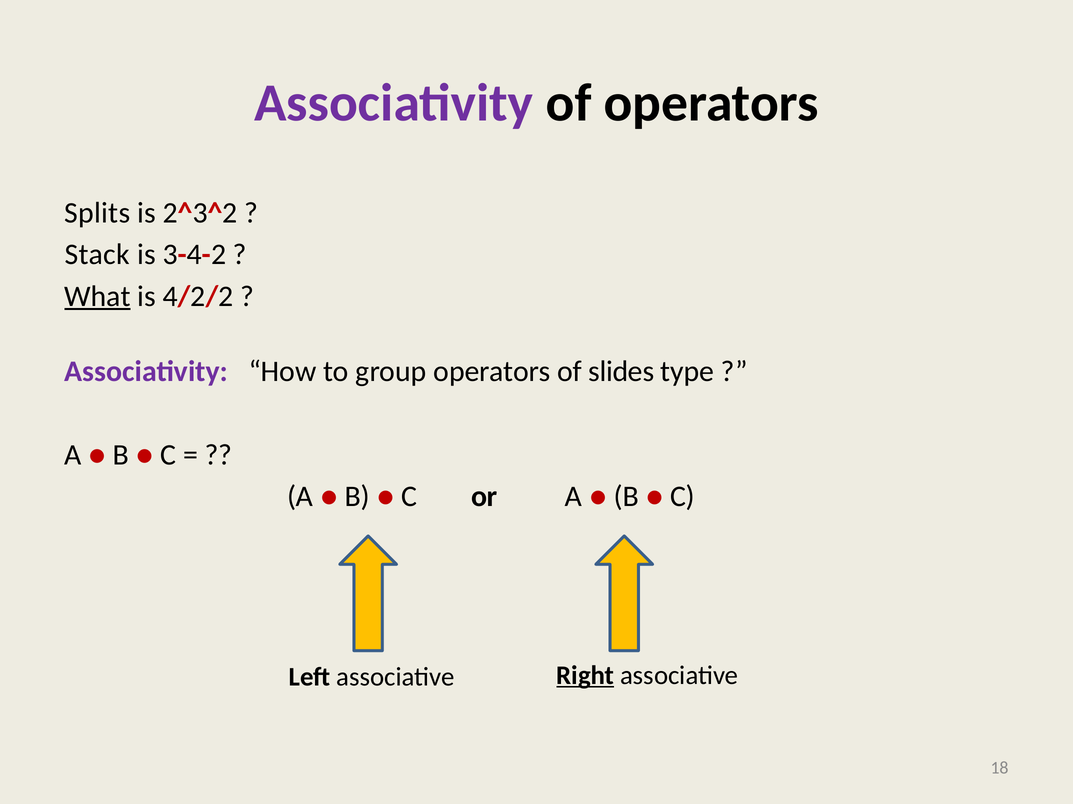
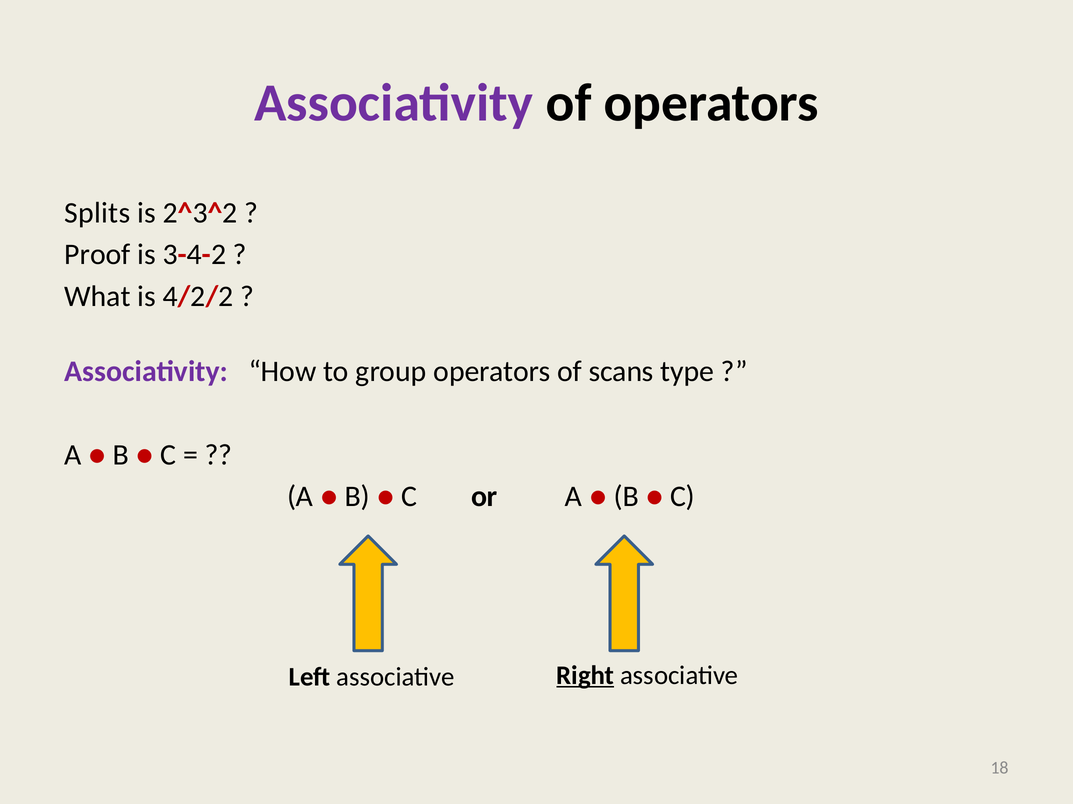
Stack: Stack -> Proof
What underline: present -> none
slides: slides -> scans
